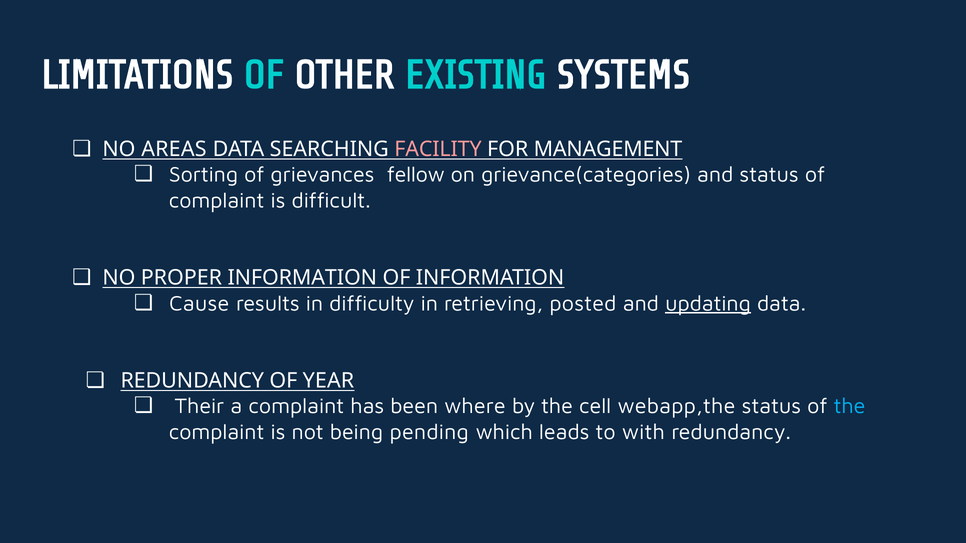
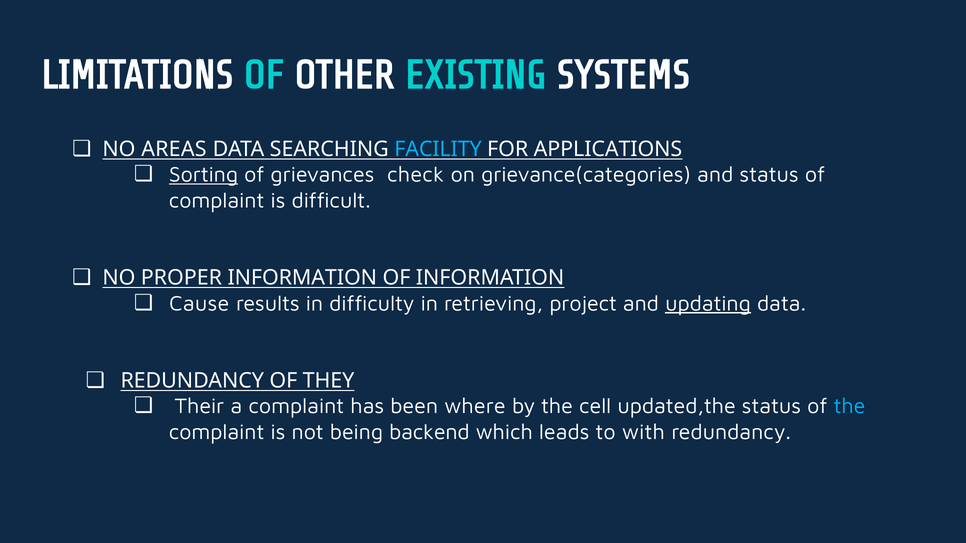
FACILITY colour: pink -> light blue
MANAGEMENT: MANAGEMENT -> APPLICATIONS
Sorting underline: none -> present
fellow: fellow -> check
posted: posted -> project
YEAR: YEAR -> THEY
webapp,the: webapp,the -> updated,the
pending: pending -> backend
